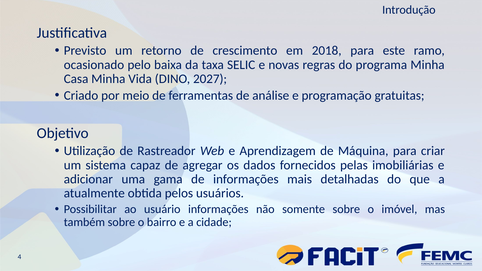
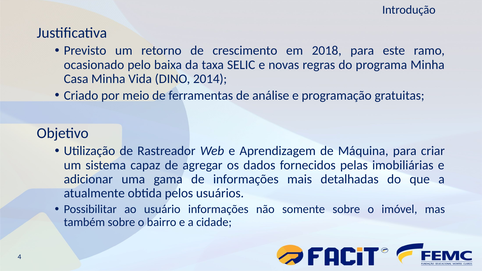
2027: 2027 -> 2014
